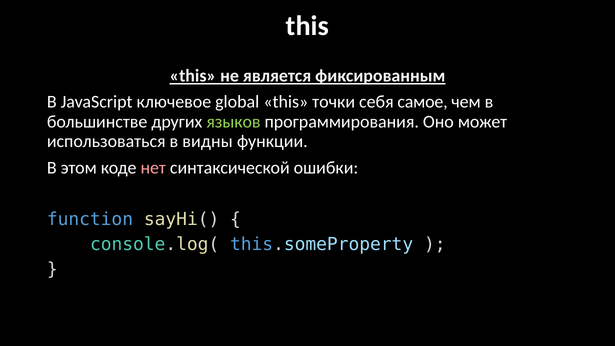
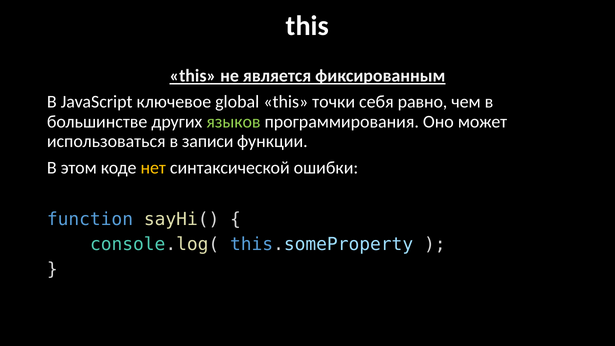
самое: самое -> равно
видны: видны -> записи
нет colour: pink -> yellow
